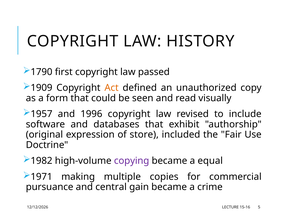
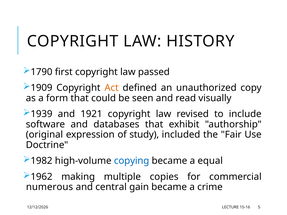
1957: 1957 -> 1939
1996: 1996 -> 1921
store: store -> study
copying colour: purple -> blue
1971: 1971 -> 1962
pursuance: pursuance -> numerous
